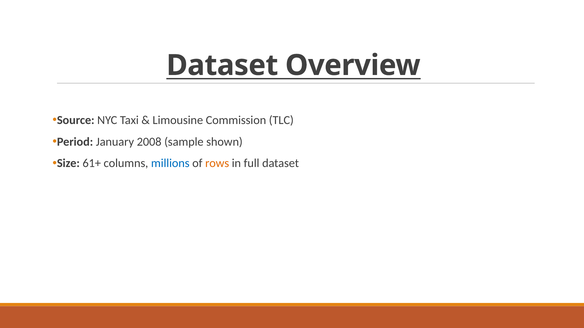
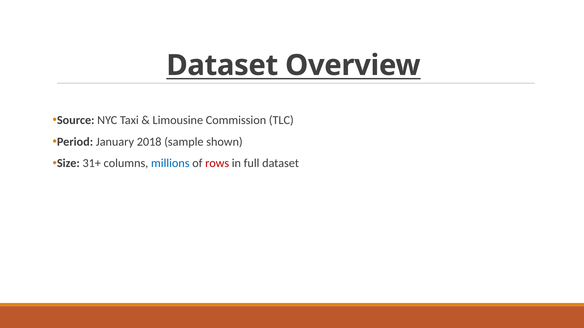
2008: 2008 -> 2018
61+: 61+ -> 31+
rows colour: orange -> red
